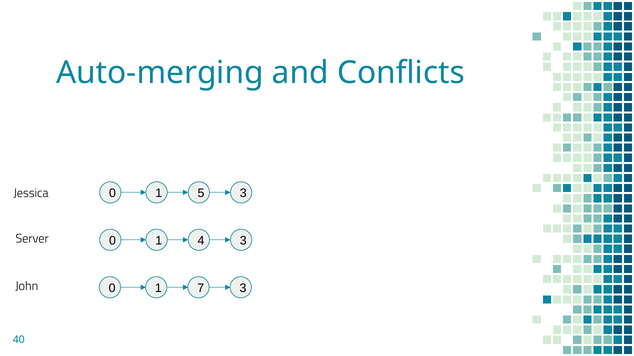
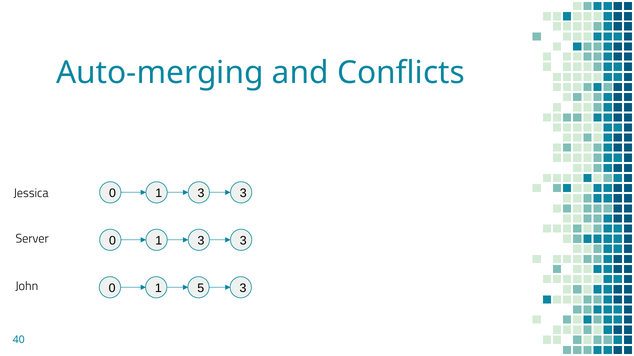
5 at (201, 194): 5 -> 3
4 at (201, 241): 4 -> 3
7: 7 -> 5
